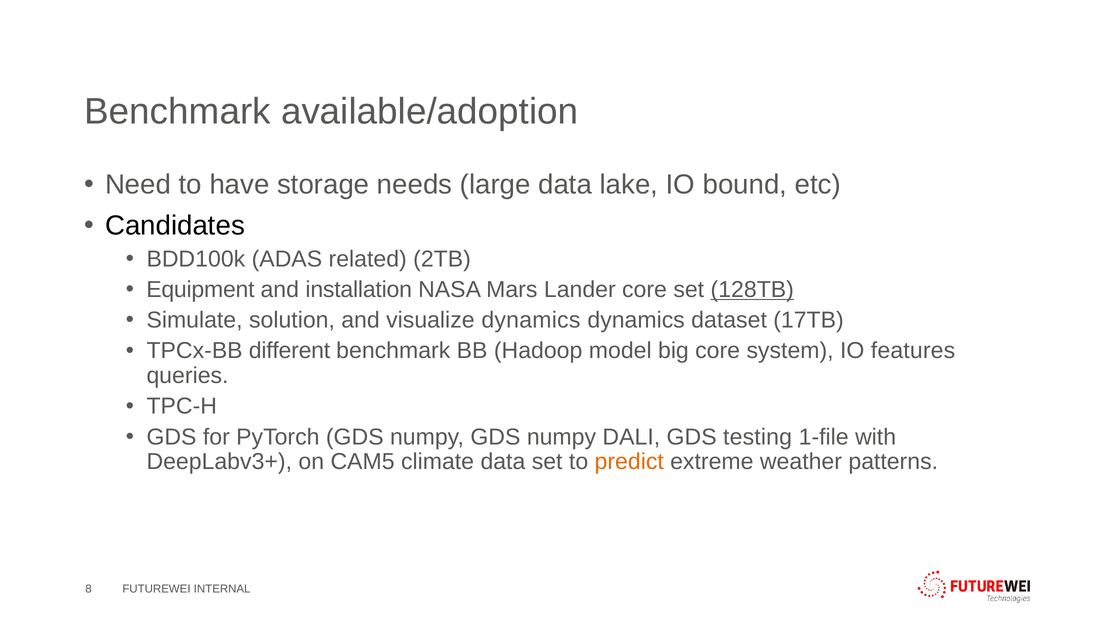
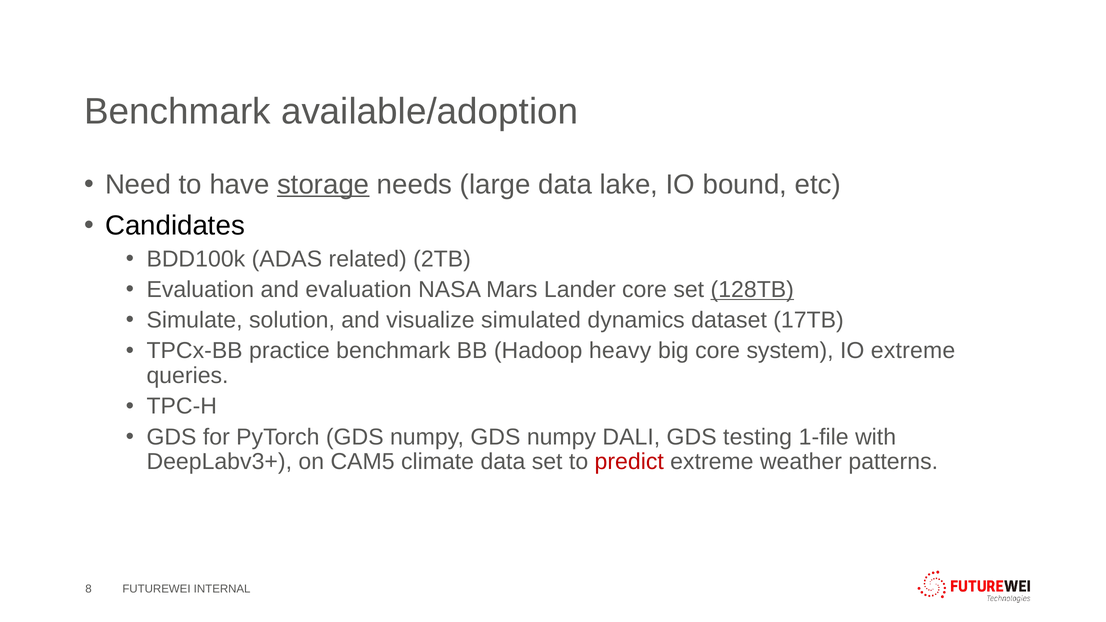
storage underline: none -> present
Equipment at (200, 290): Equipment -> Evaluation
and installation: installation -> evaluation
visualize dynamics: dynamics -> simulated
different: different -> practice
model: model -> heavy
IO features: features -> extreme
predict colour: orange -> red
